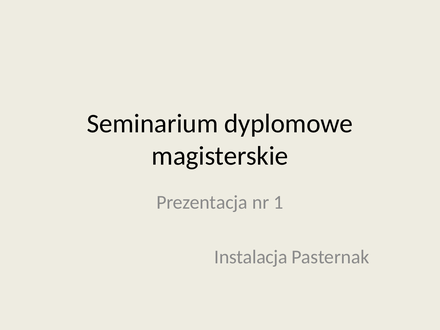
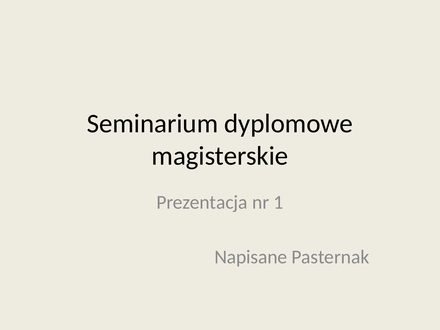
Instalacja: Instalacja -> Napisane
